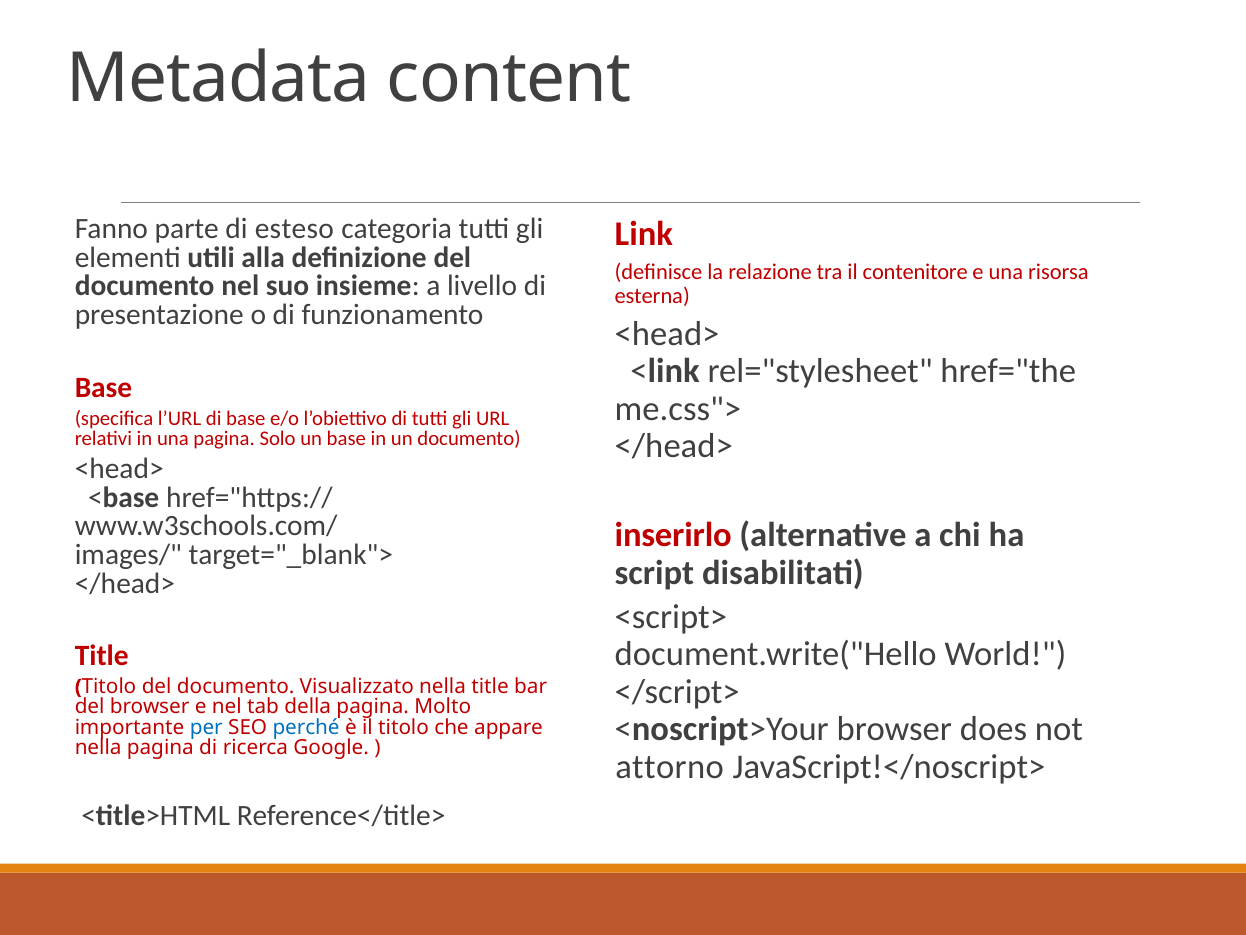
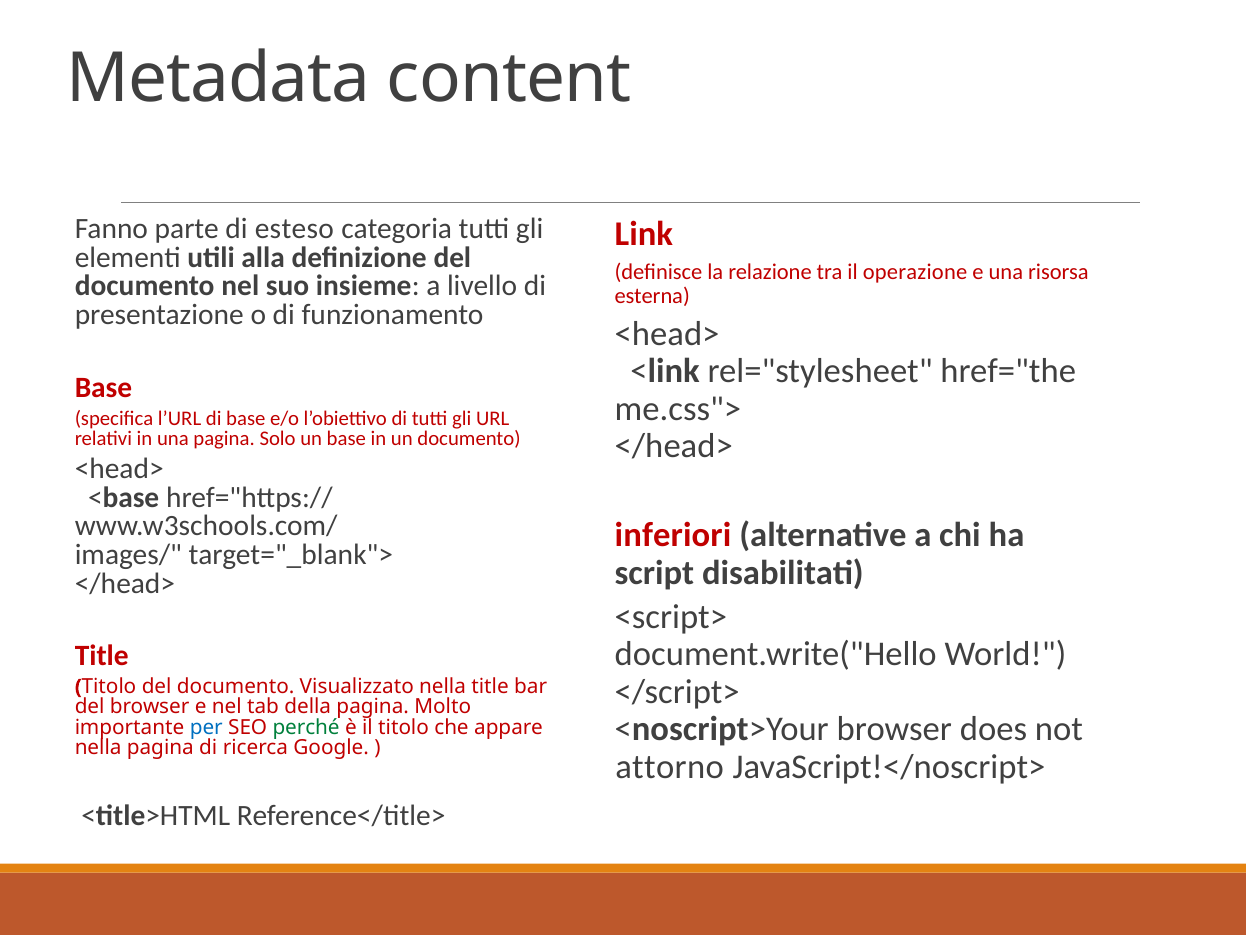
contenitore: contenitore -> operazione
inserirlo: inserirlo -> inferiori
perché colour: blue -> green
